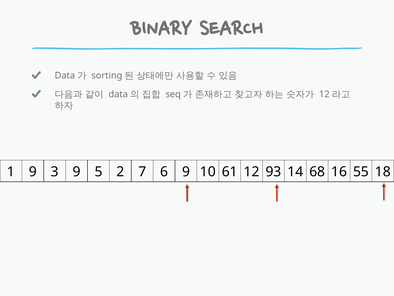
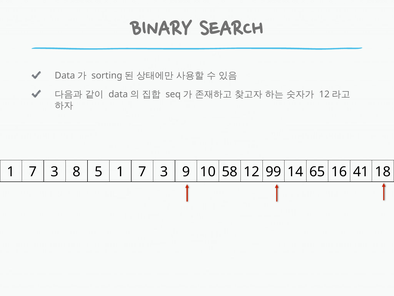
9 at (33, 171): 9 -> 7
3 9: 9 -> 8
5 2: 2 -> 1
6 at (164, 171): 6 -> 3
61: 61 -> 58
93: 93 -> 99
68: 68 -> 65
55: 55 -> 41
